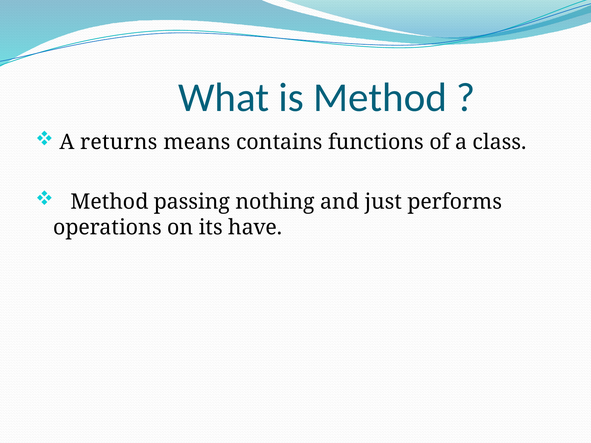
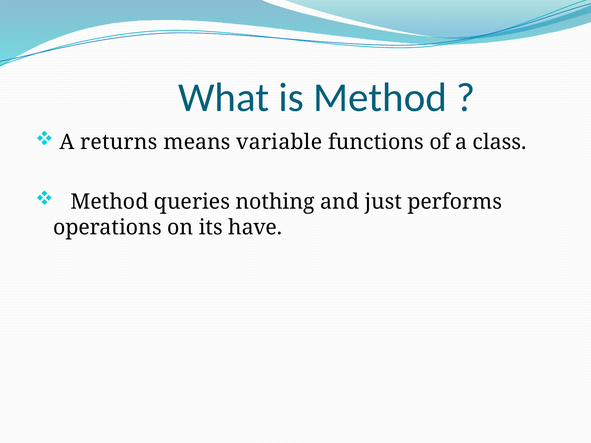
contains: contains -> variable
passing: passing -> queries
